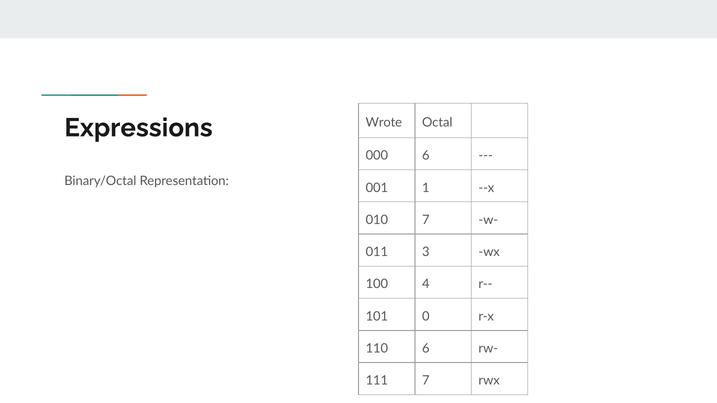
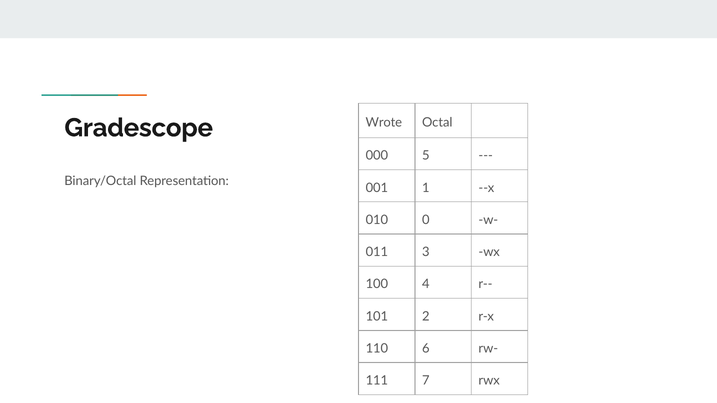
Expressions: Expressions -> Gradescope
000 6: 6 -> 5
010 7: 7 -> 0
0: 0 -> 2
